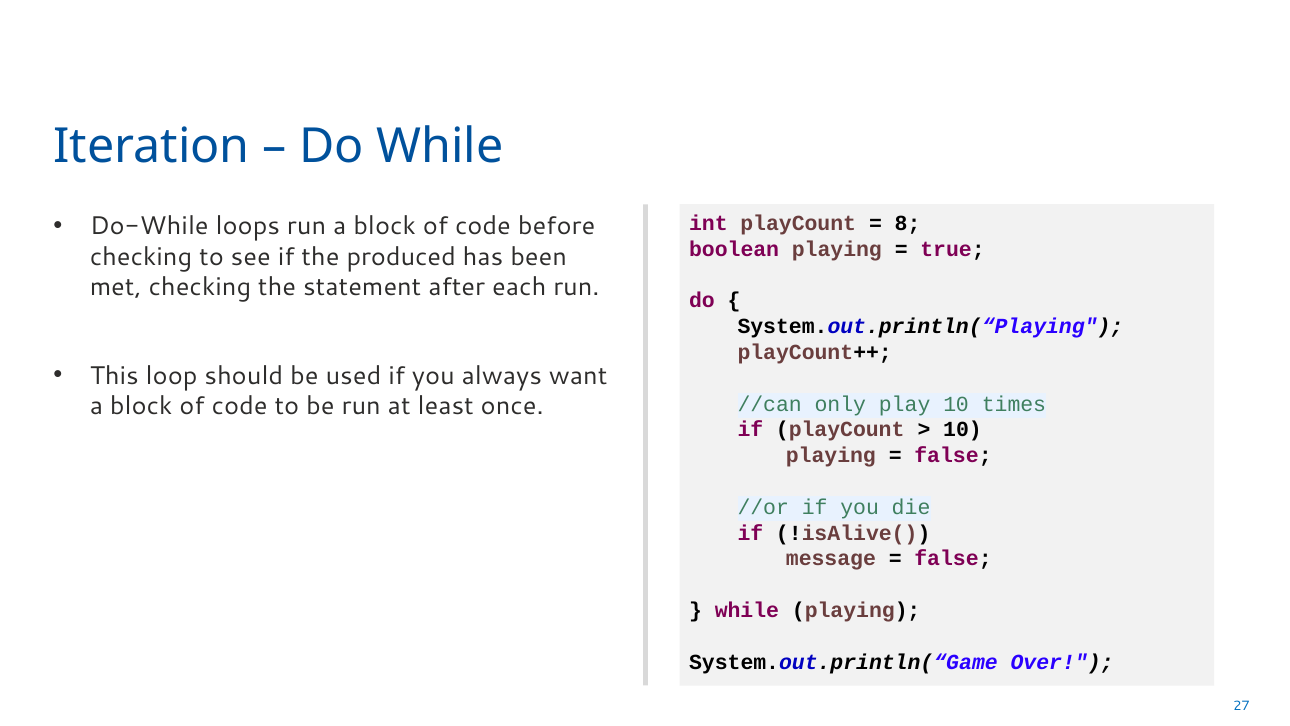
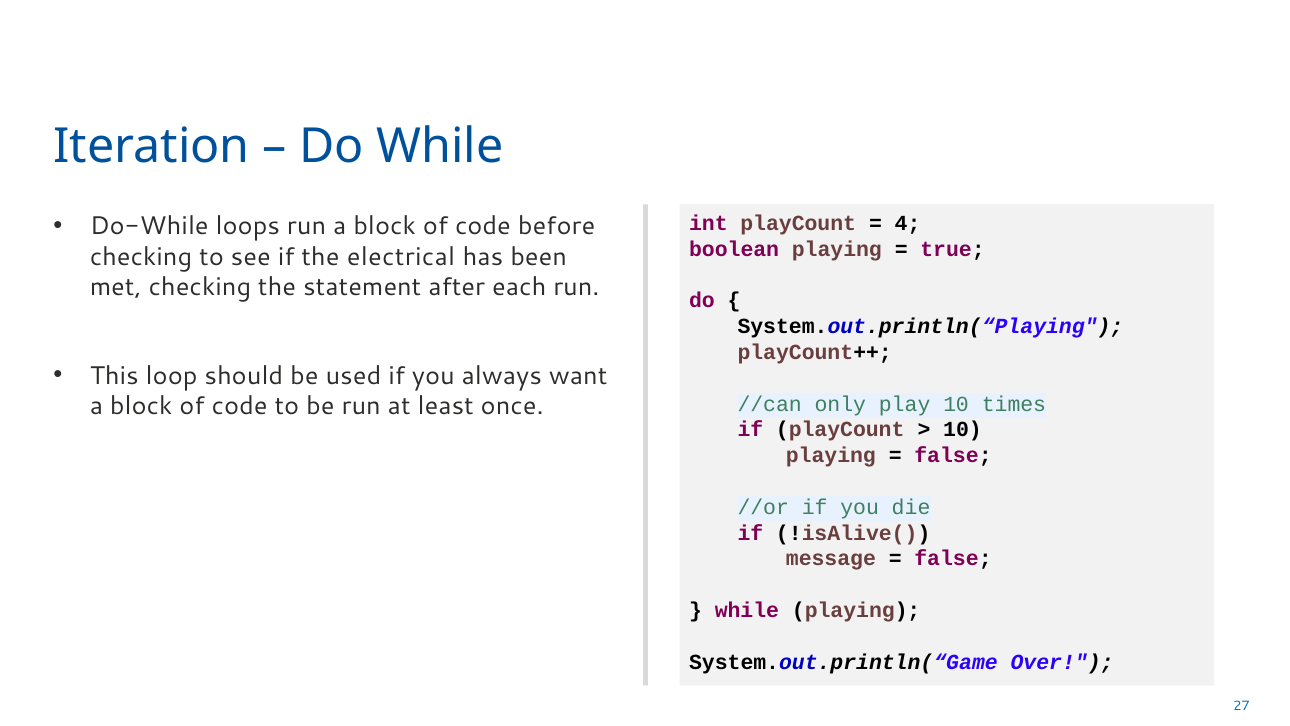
8: 8 -> 4
produced: produced -> electrical
